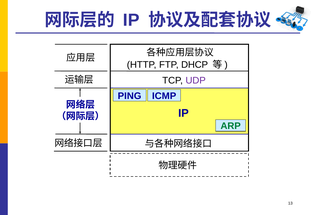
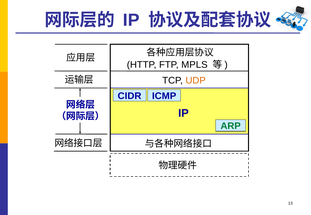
DHCP: DHCP -> MPLS
UDP colour: purple -> orange
PING: PING -> CIDR
